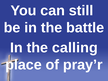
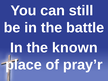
calling: calling -> known
